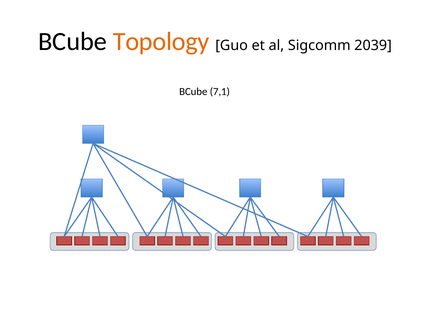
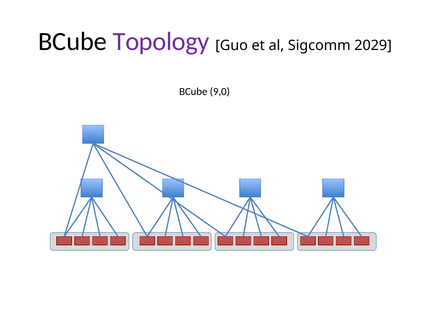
Topology colour: orange -> purple
2039: 2039 -> 2029
7,1: 7,1 -> 9,0
